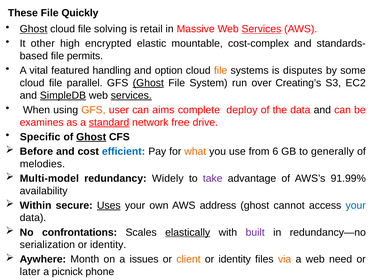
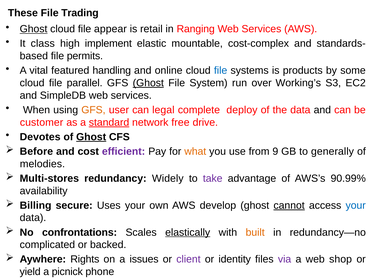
Quickly: Quickly -> Trading
solving: solving -> appear
Massive: Massive -> Ranging
Services at (261, 29) underline: present -> none
other: other -> class
encrypted: encrypted -> implement
option: option -> online
file at (221, 70) colour: orange -> blue
disputes: disputes -> products
Creating’s: Creating’s -> Working’s
SimpleDB underline: present -> none
services at (131, 95) underline: present -> none
aims: aims -> legal
examines: examines -> customer
Specific: Specific -> Devotes
efficient colour: blue -> purple
6: 6 -> 9
Multi-model: Multi-model -> Multi-stores
91.99%: 91.99% -> 90.99%
Within: Within -> Billing
Uses underline: present -> none
address: address -> develop
cannot underline: none -> present
built colour: purple -> orange
serialization: serialization -> complicated
identity at (108, 245): identity -> backed
Month: Month -> Rights
client colour: orange -> purple
via colour: orange -> purple
need: need -> shop
later: later -> yield
